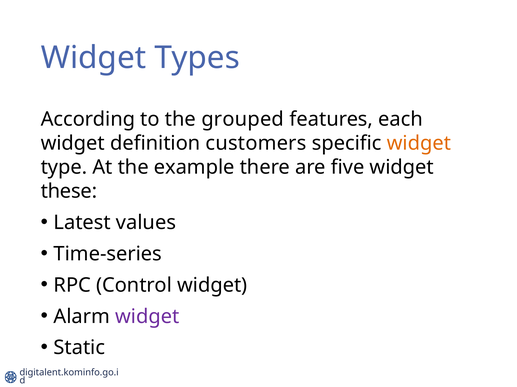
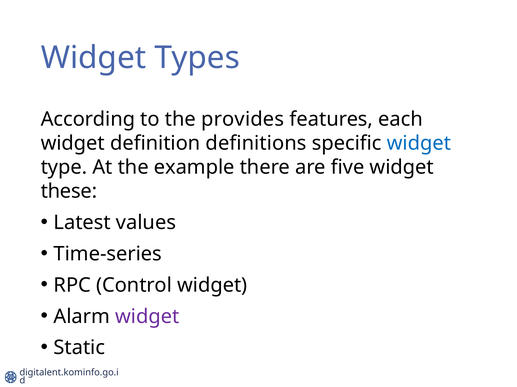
grouped: grouped -> provides
customers: customers -> definitions
widget at (419, 143) colour: orange -> blue
